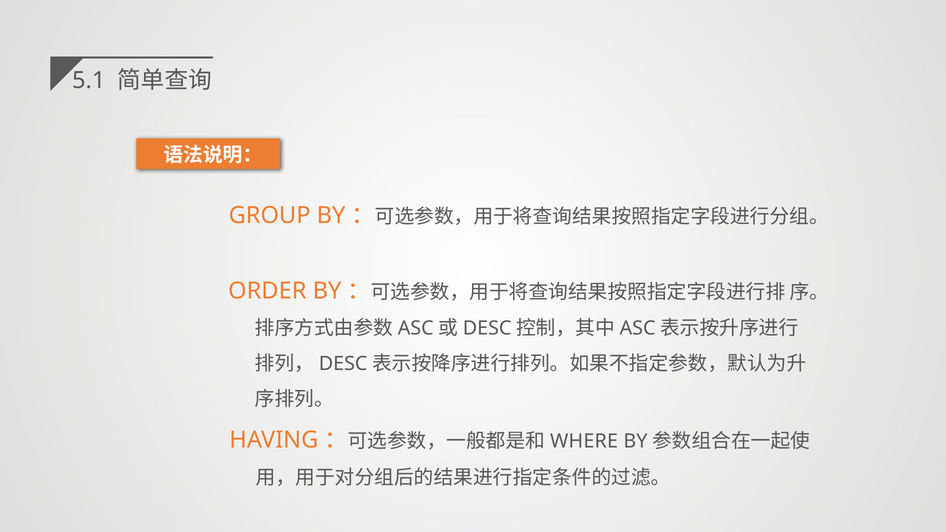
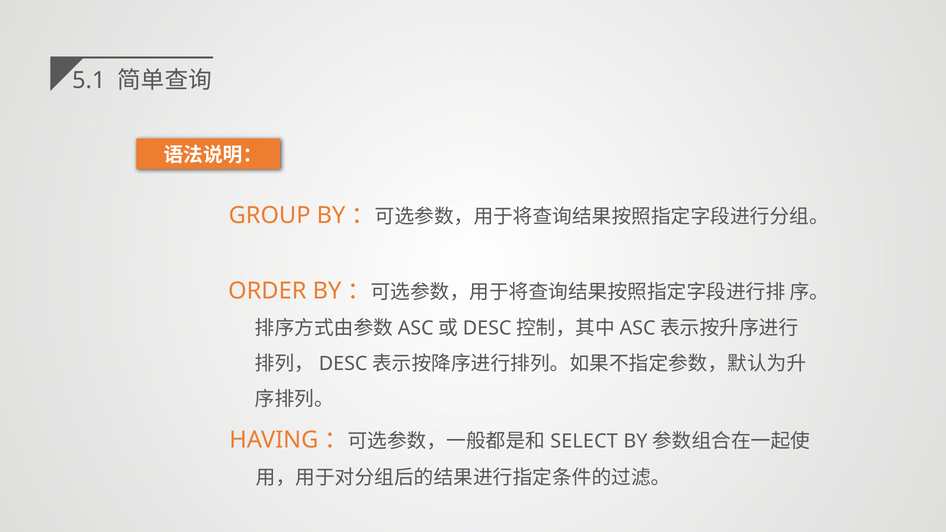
WHERE: WHERE -> SELECT
